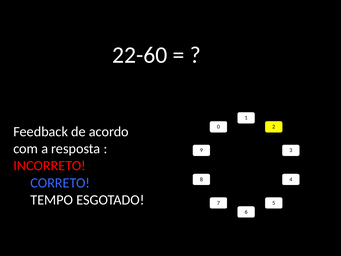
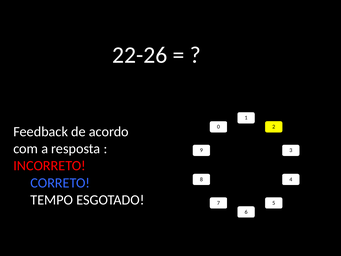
22-60: 22-60 -> 22-26
